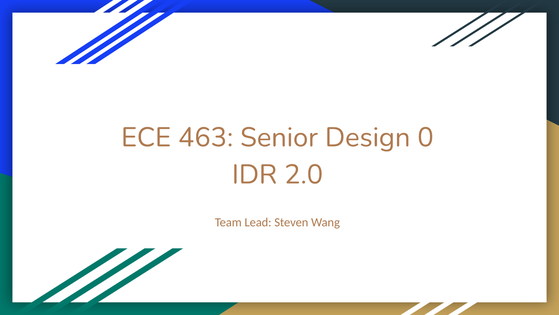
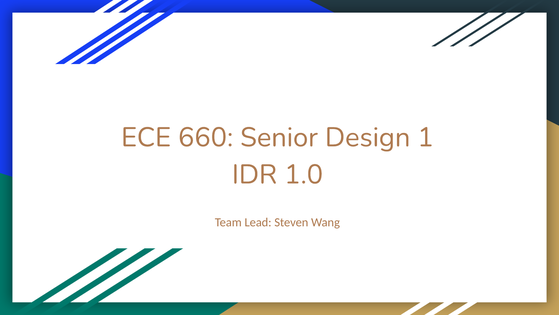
463: 463 -> 660
0: 0 -> 1
2.0: 2.0 -> 1.0
